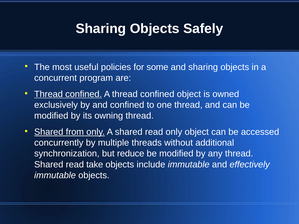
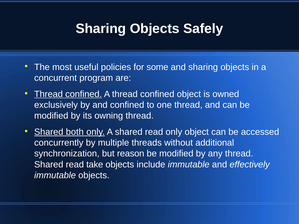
from: from -> both
reduce: reduce -> reason
